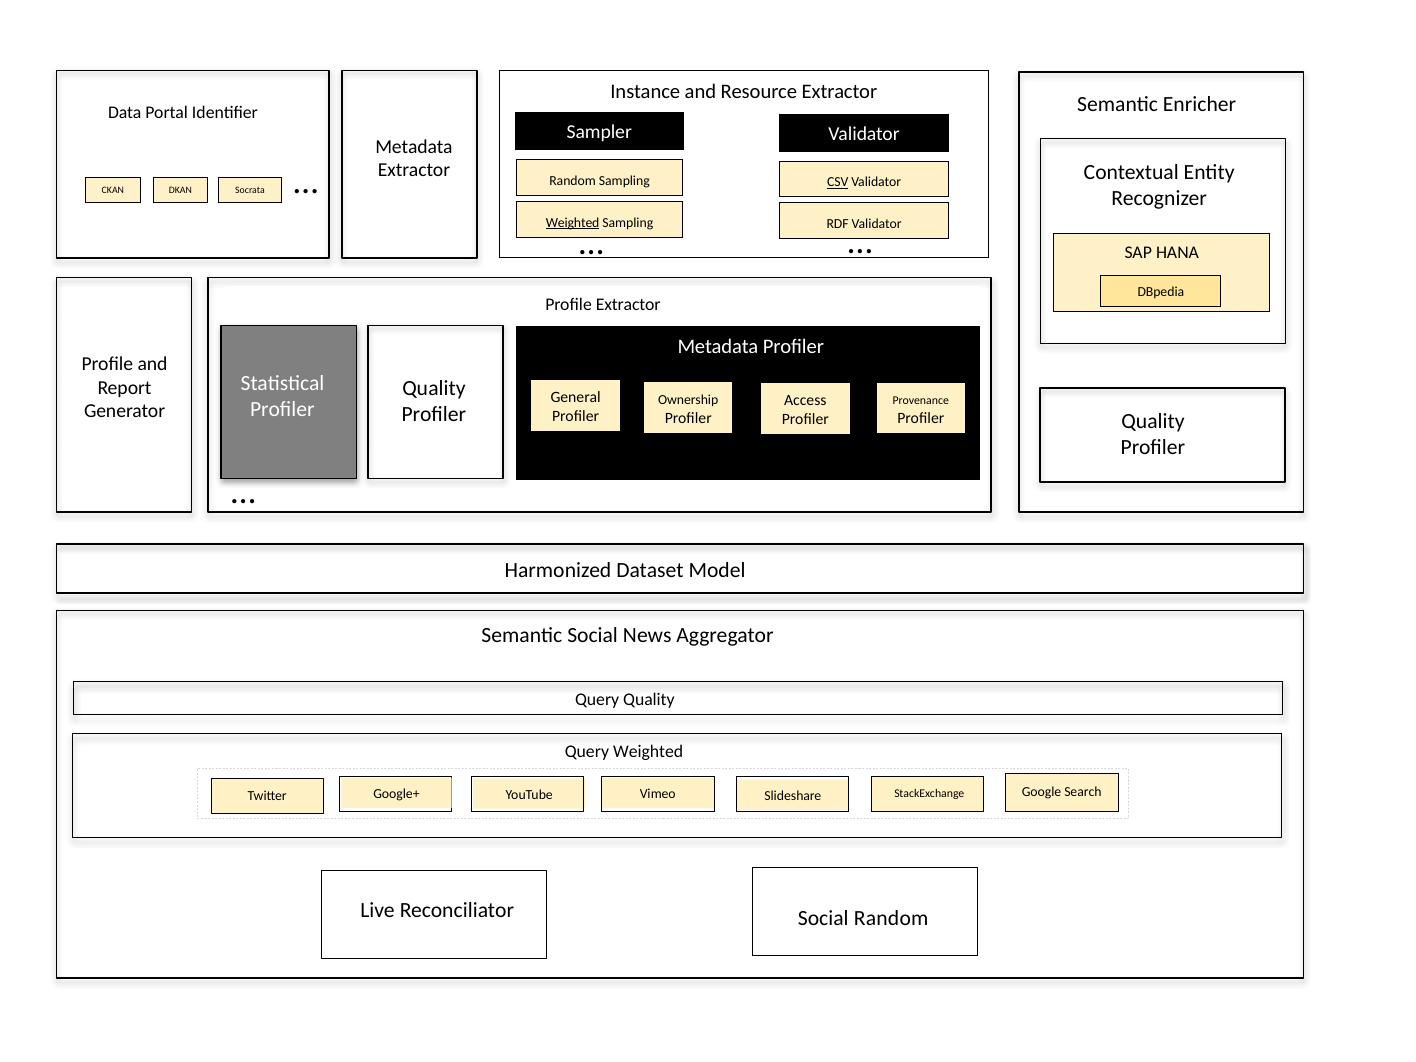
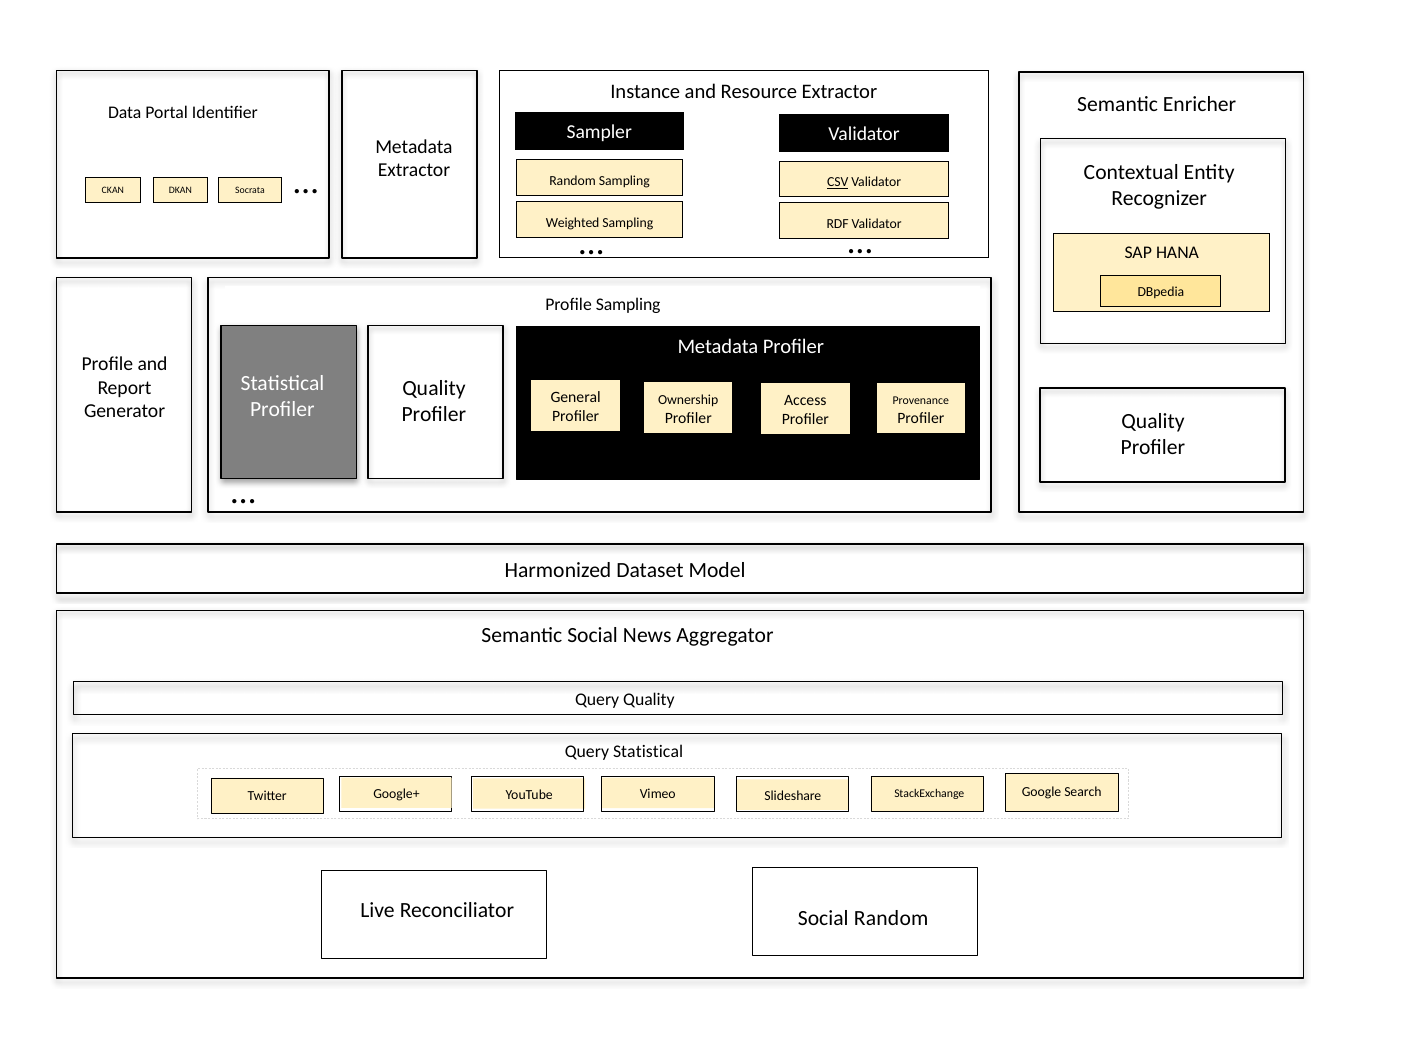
Weighted at (573, 223) underline: present -> none
Profile Extractor: Extractor -> Sampling
Query Weighted: Weighted -> Statistical
